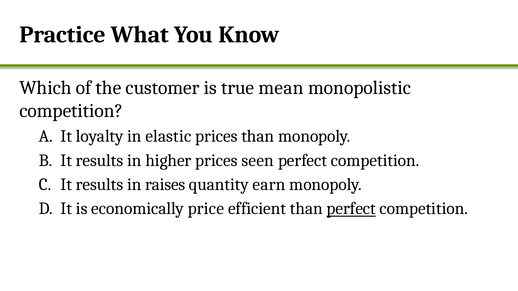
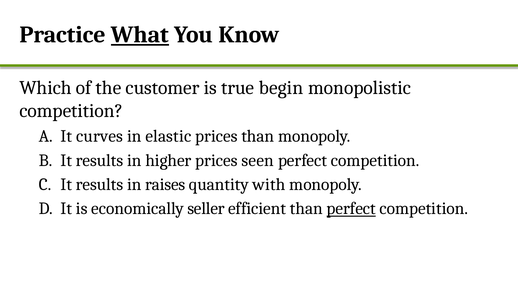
What underline: none -> present
mean: mean -> begin
loyalty: loyalty -> curves
earn: earn -> with
price: price -> seller
